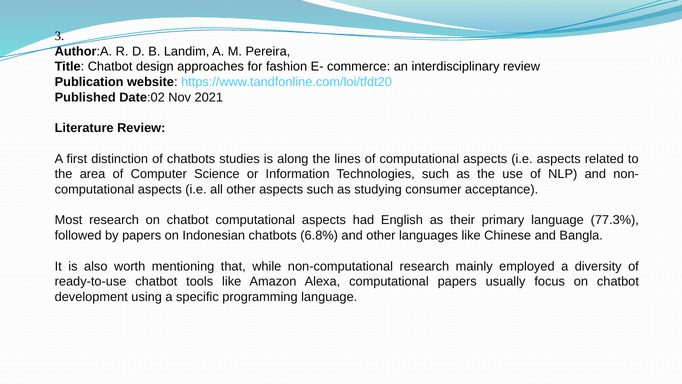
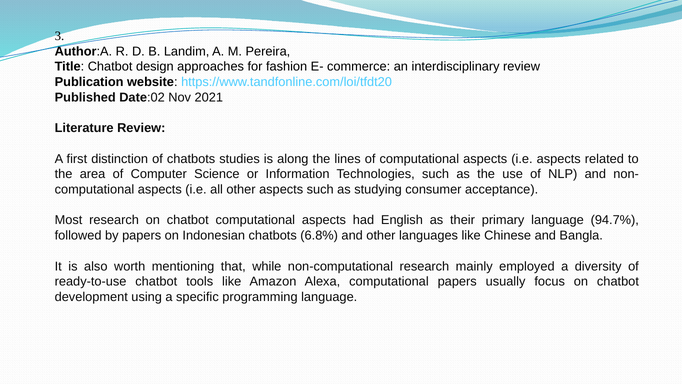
77.3%: 77.3% -> 94.7%
